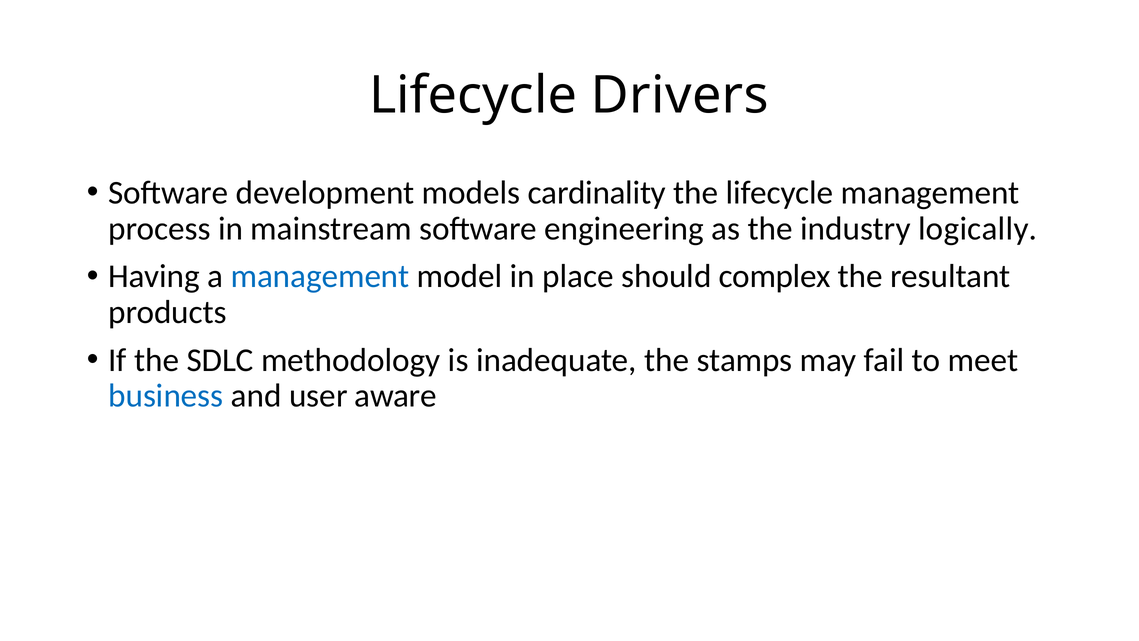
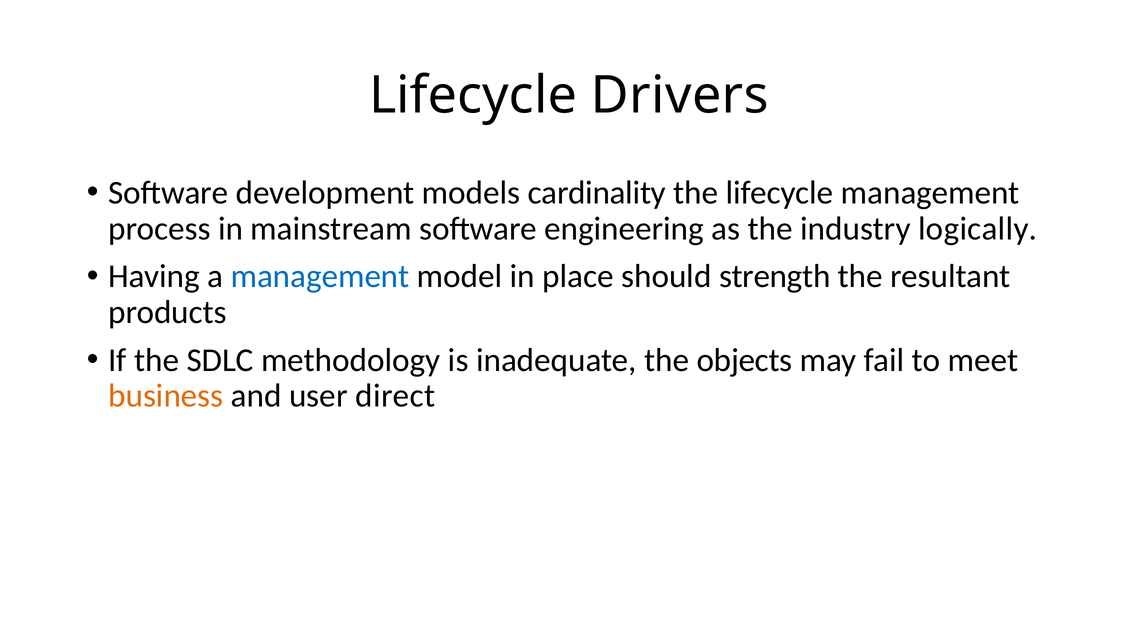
complex: complex -> strength
stamps: stamps -> objects
business colour: blue -> orange
aware: aware -> direct
